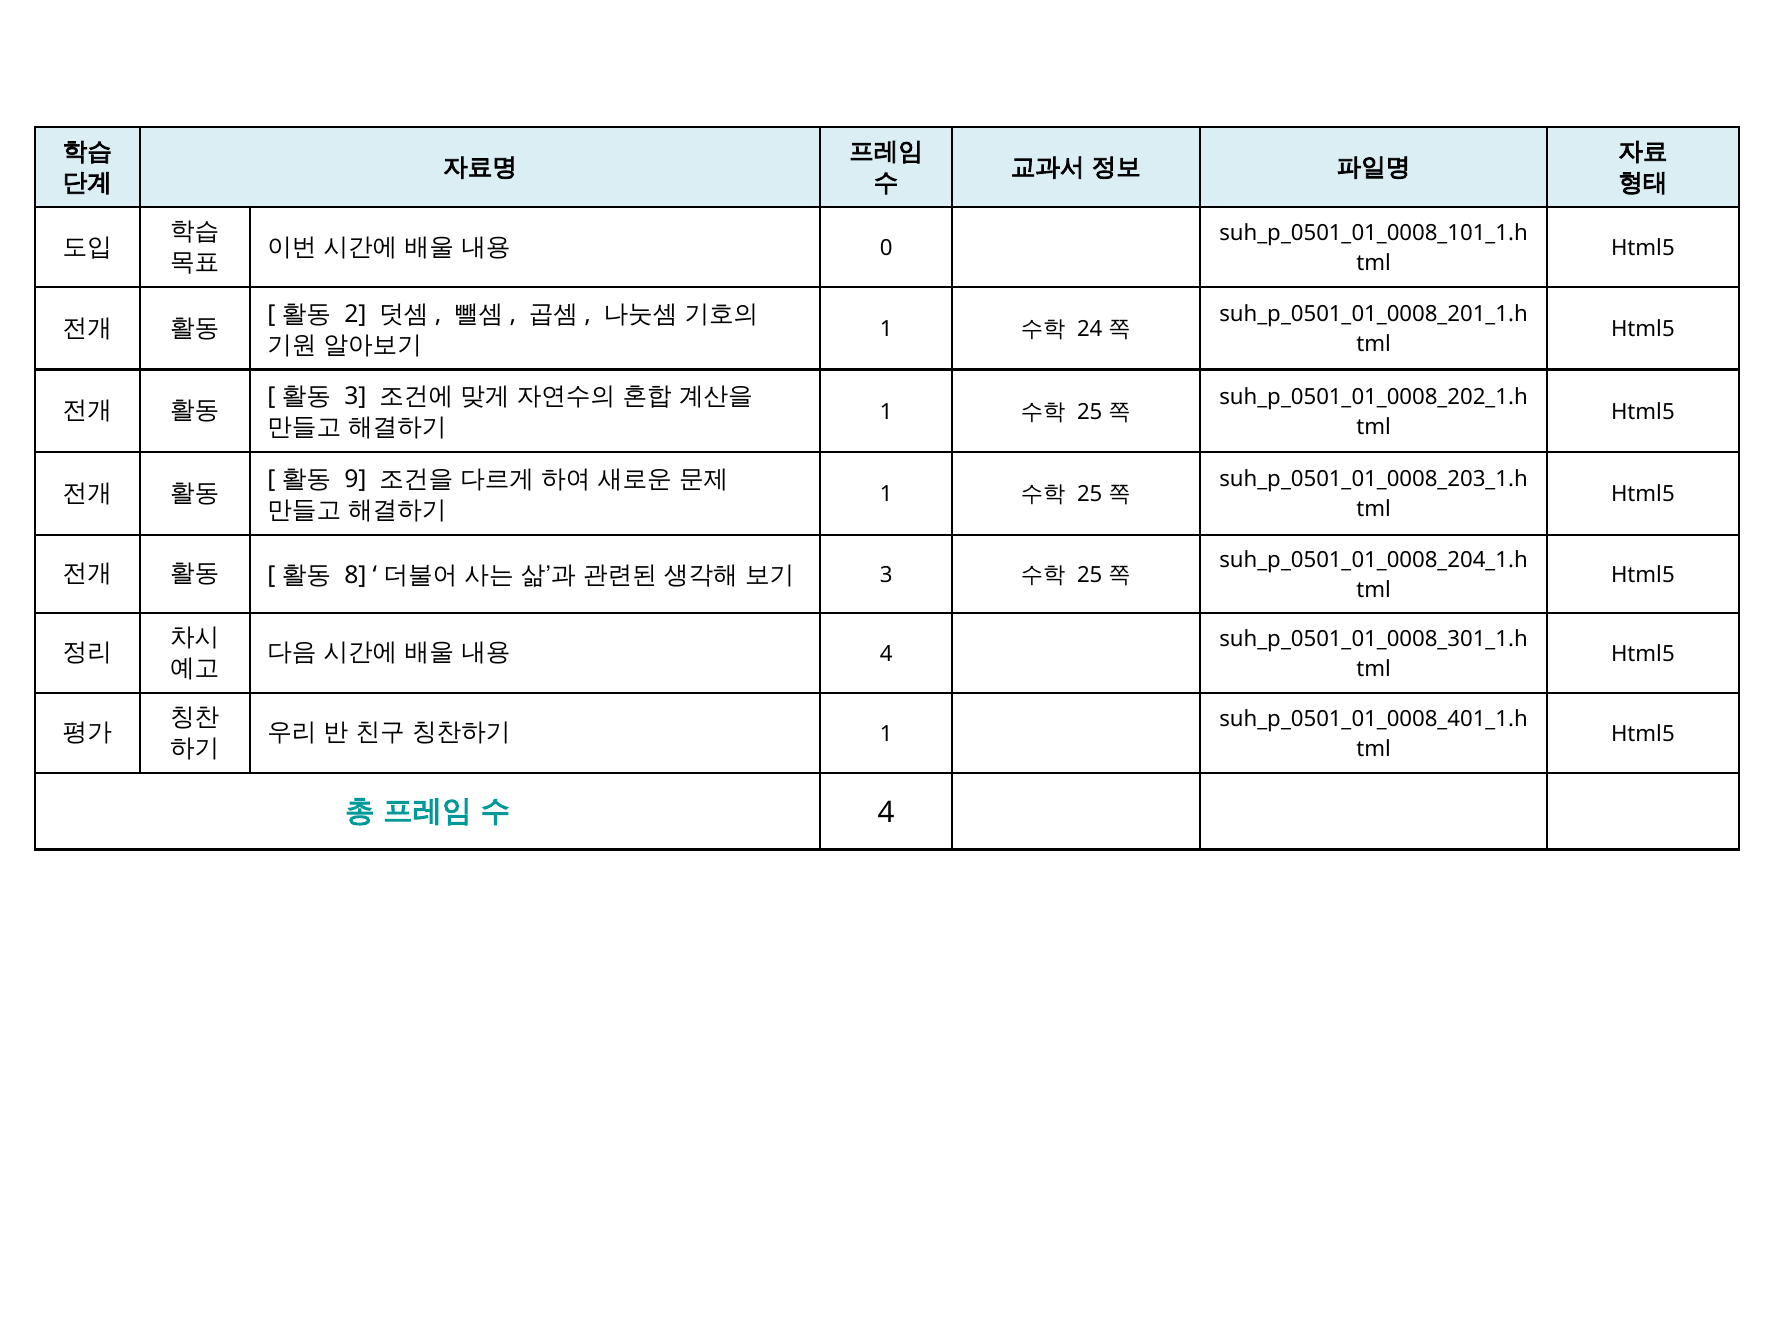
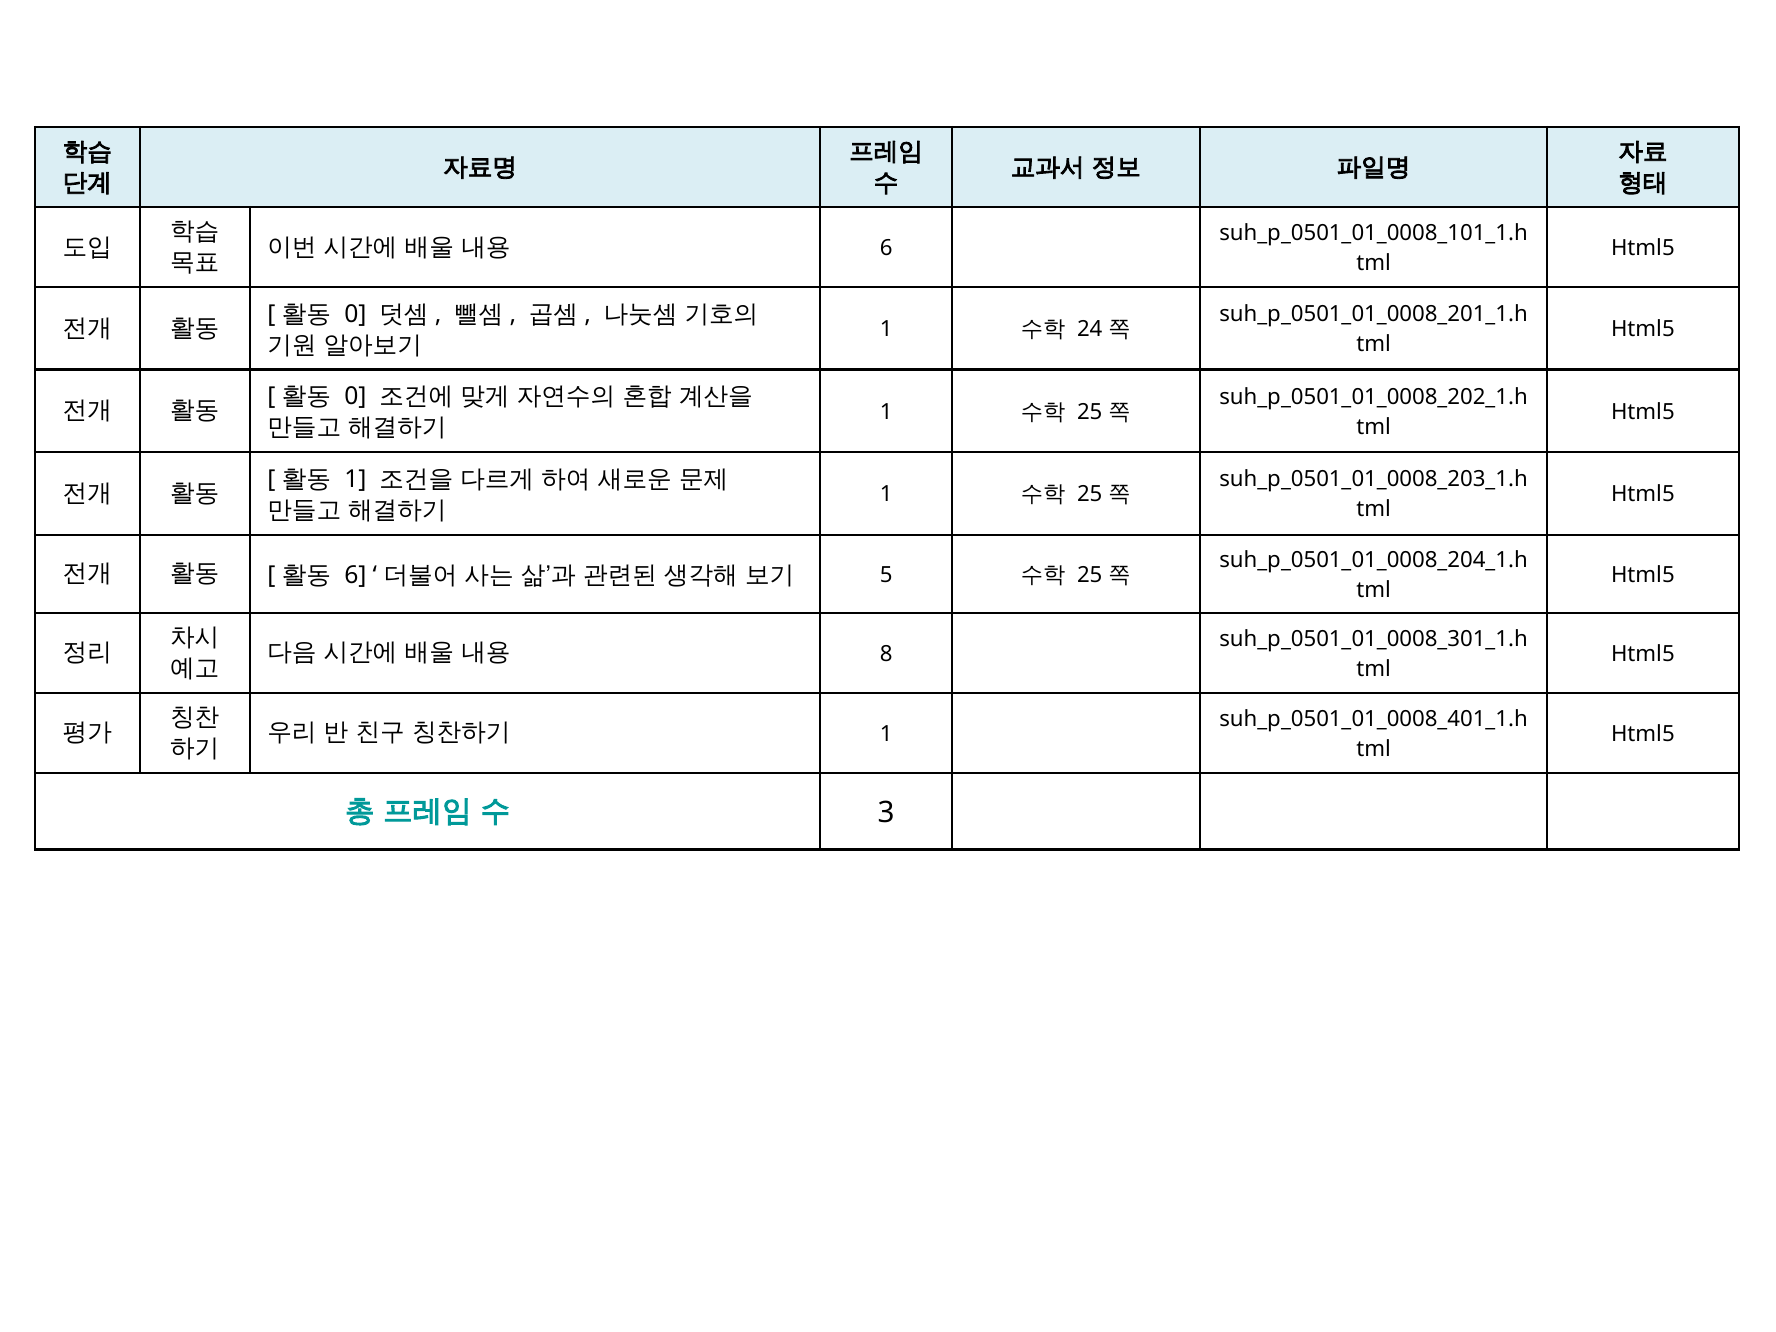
0 at (886, 248): 0 -> 6
2 at (355, 314): 2 -> 0
3 at (355, 396): 3 -> 0
9 at (355, 479): 9 -> 1
8 at (355, 575): 8 -> 6
3 at (886, 575): 3 -> 5
4 at (886, 654): 4 -> 8
4 at (886, 813): 4 -> 3
